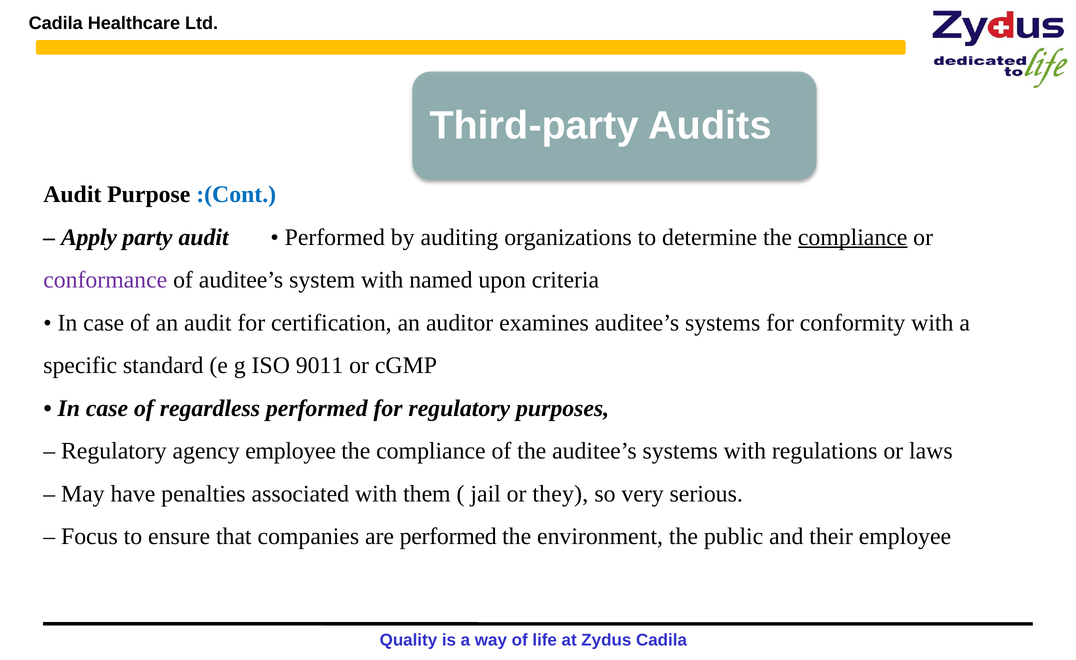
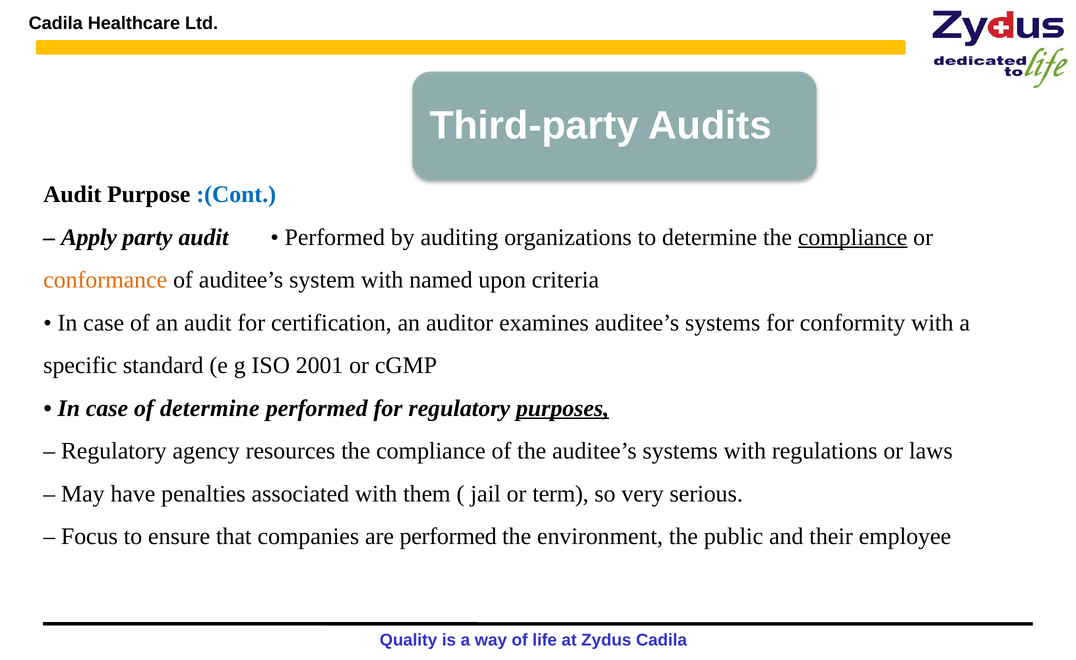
conformance colour: purple -> orange
9011: 9011 -> 2001
of regardless: regardless -> determine
purposes underline: none -> present
agency employee: employee -> resources
they: they -> term
